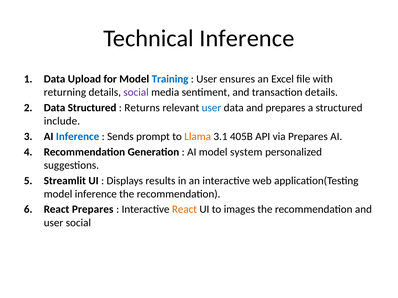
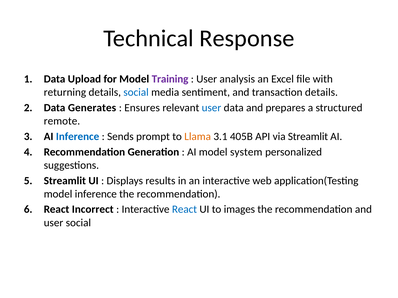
Technical Inference: Inference -> Response
Training colour: blue -> purple
ensures: ensures -> analysis
social at (136, 92) colour: purple -> blue
Data Structured: Structured -> Generates
Returns: Returns -> Ensures
include: include -> remote
via Prepares: Prepares -> Streamlit
React Prepares: Prepares -> Incorrect
React at (184, 210) colour: orange -> blue
